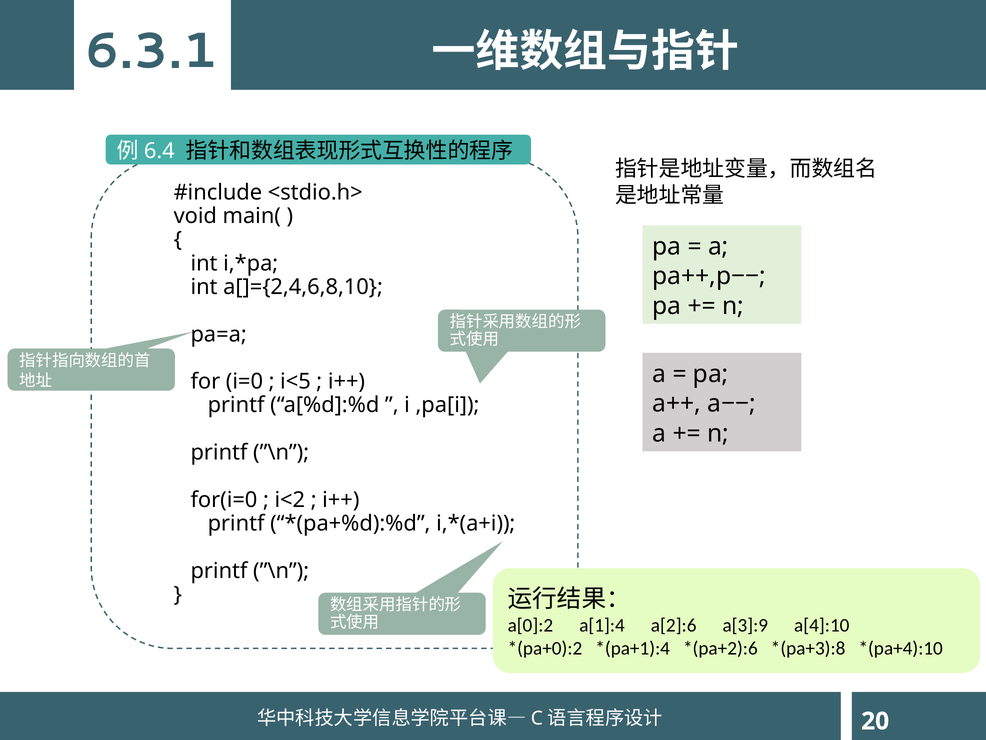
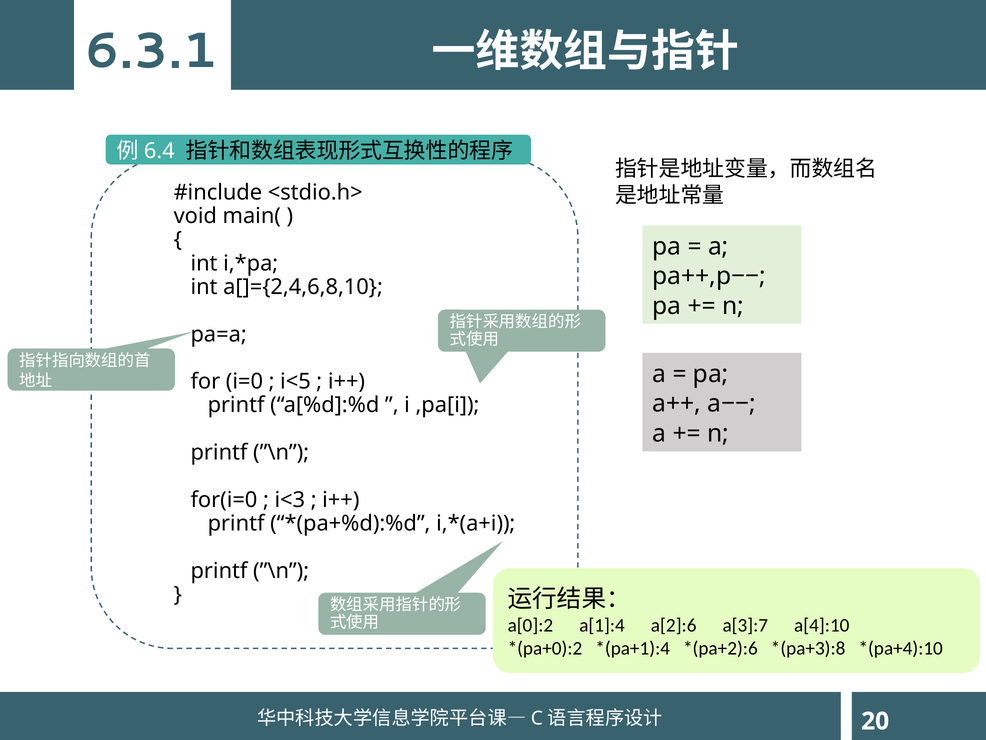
i<2: i<2 -> i<3
a[3]:9: a[3]:9 -> a[3]:7
